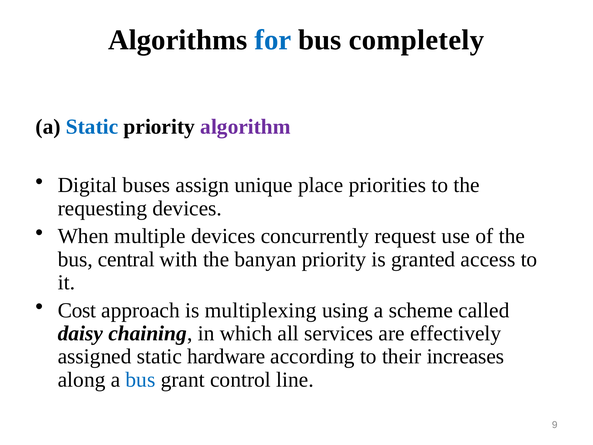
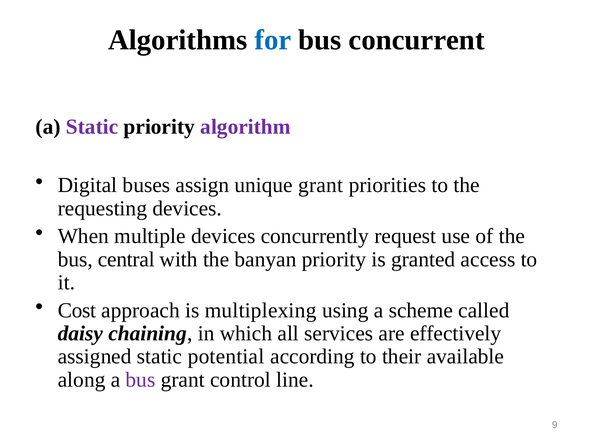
completely: completely -> concurrent
Static at (92, 127) colour: blue -> purple
unique place: place -> grant
hardware: hardware -> potential
increases: increases -> available
bus at (140, 379) colour: blue -> purple
